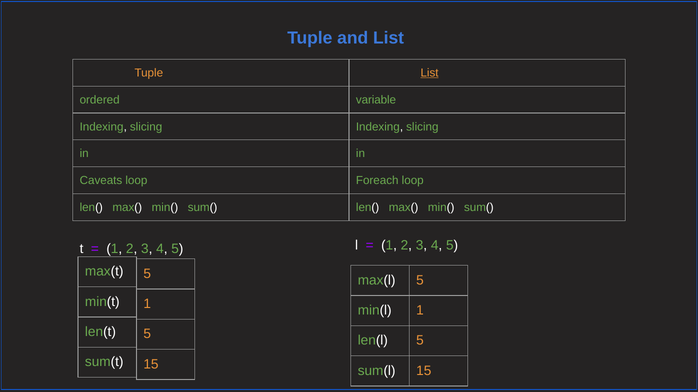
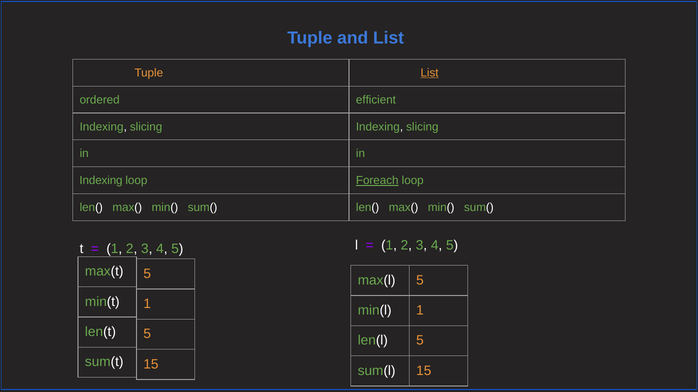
variable: variable -> efficient
Caveats at (101, 181): Caveats -> Indexing
Foreach underline: none -> present
